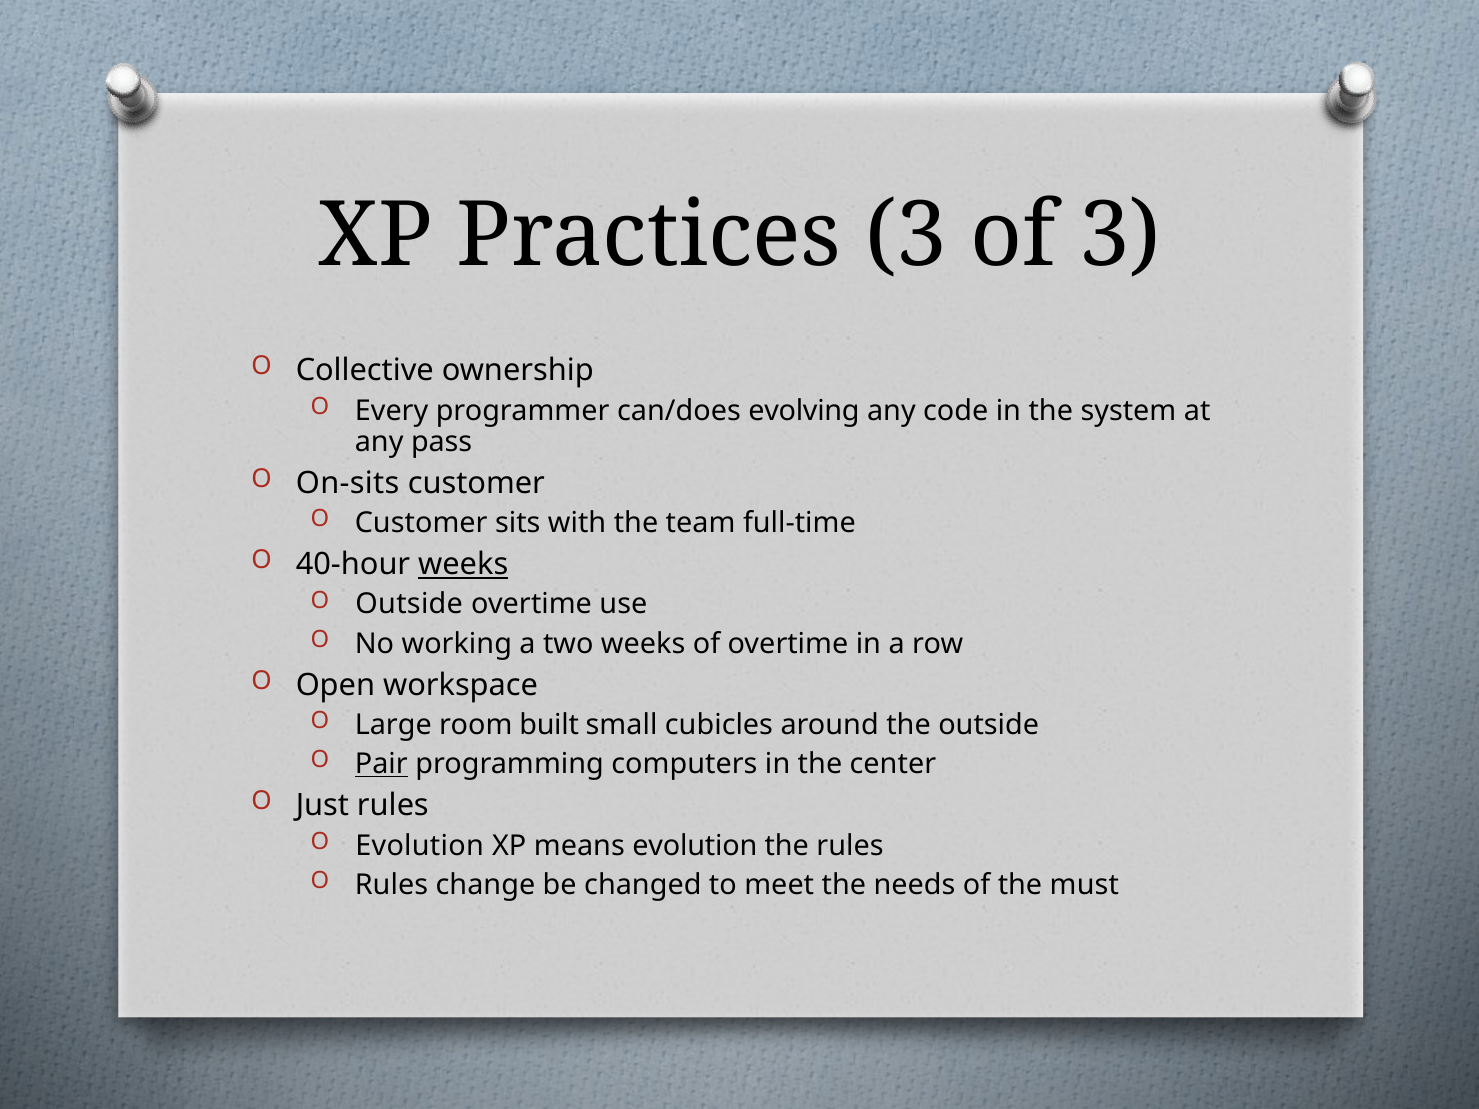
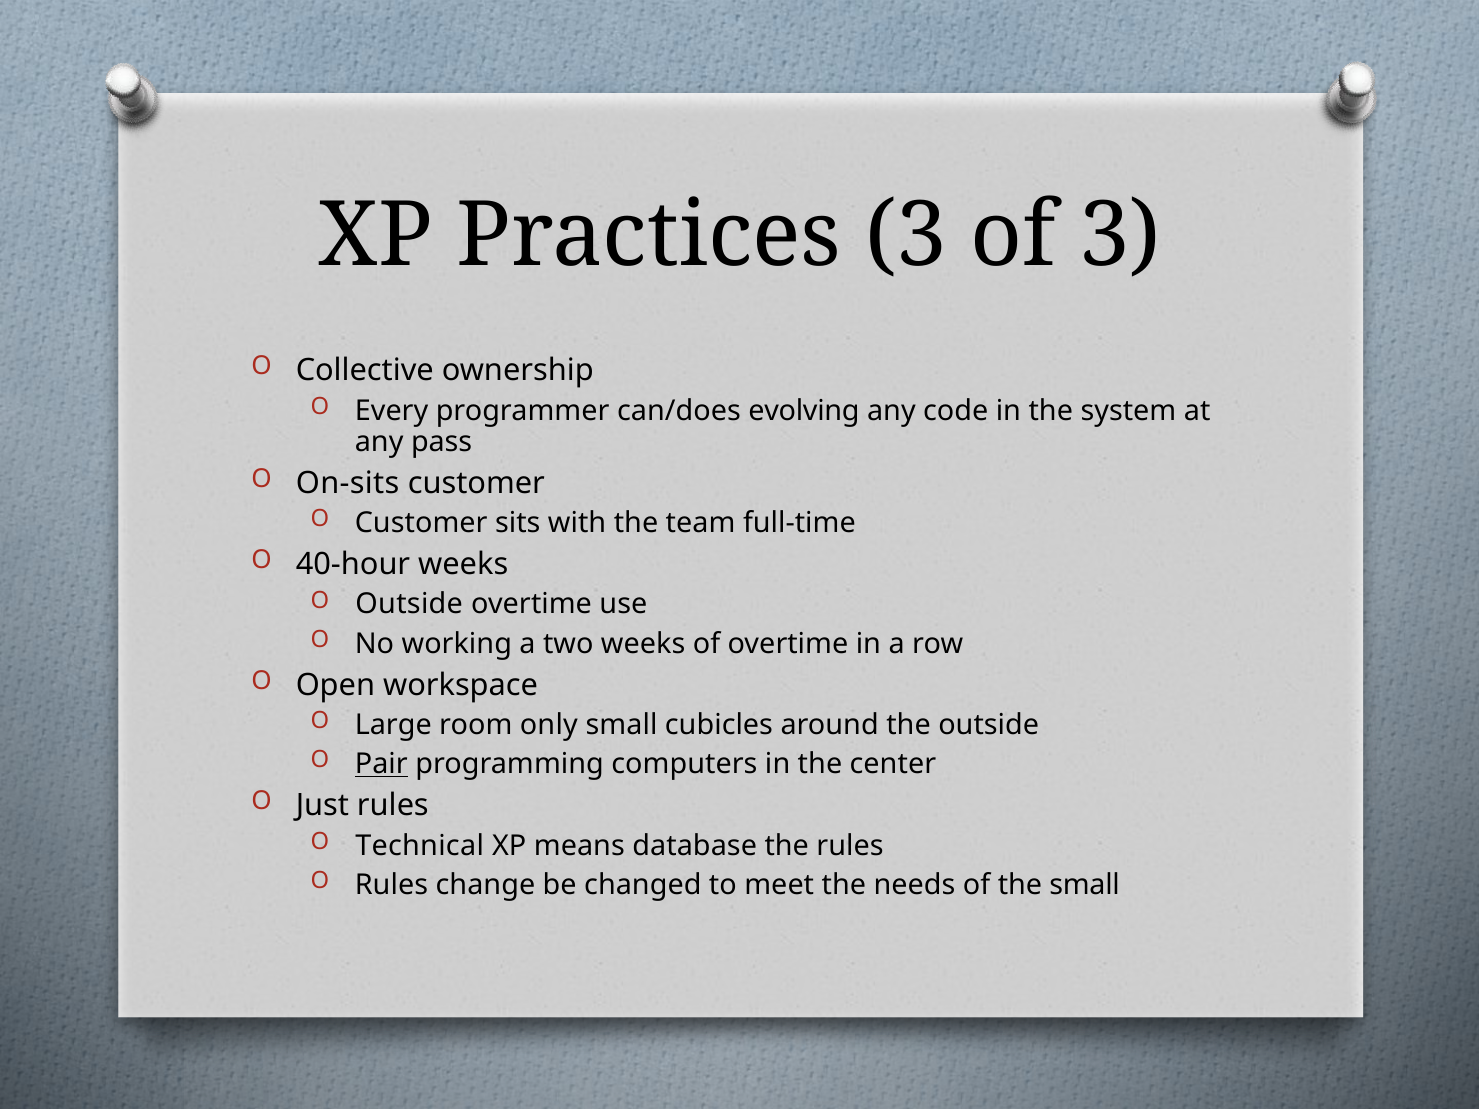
weeks at (463, 565) underline: present -> none
built: built -> only
Evolution at (420, 846): Evolution -> Technical
means evolution: evolution -> database
the must: must -> small
